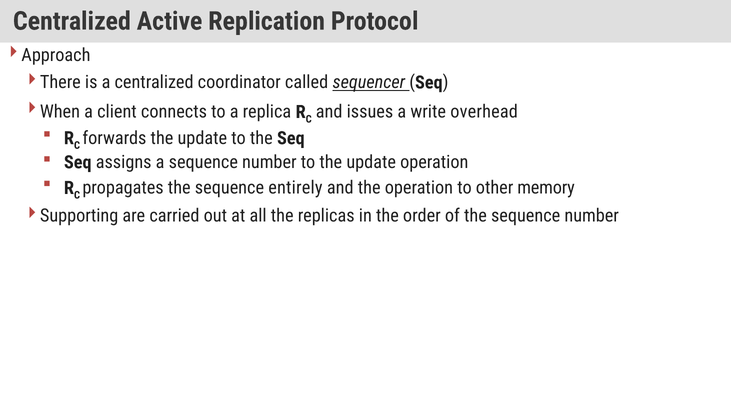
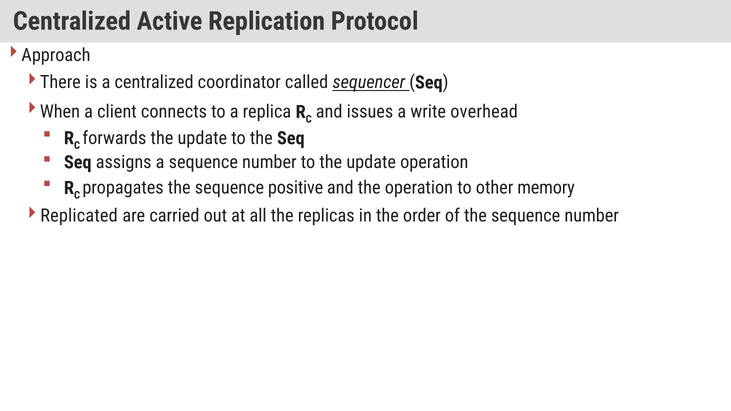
entirely: entirely -> positive
Supporting: Supporting -> Replicated
